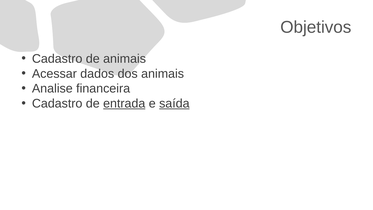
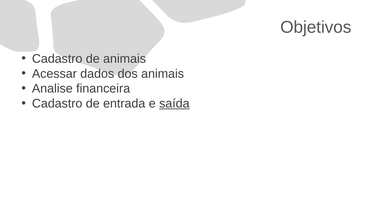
entrada underline: present -> none
